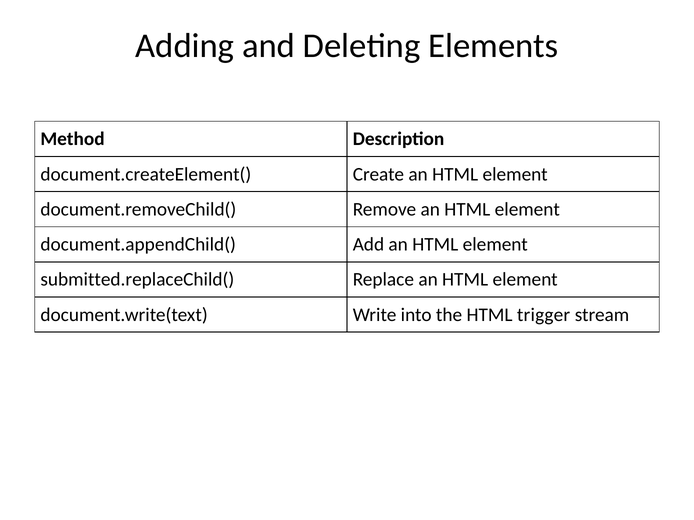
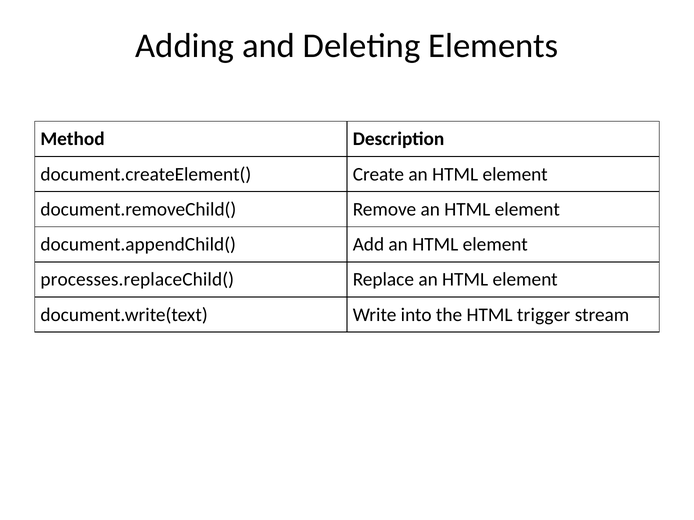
submitted.replaceChild(: submitted.replaceChild( -> processes.replaceChild(
